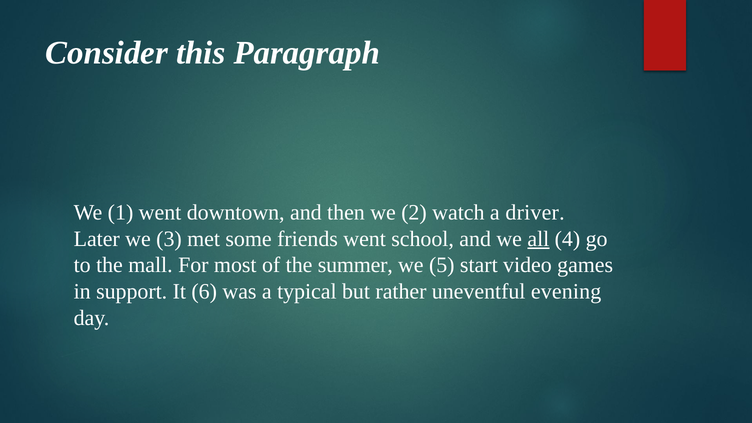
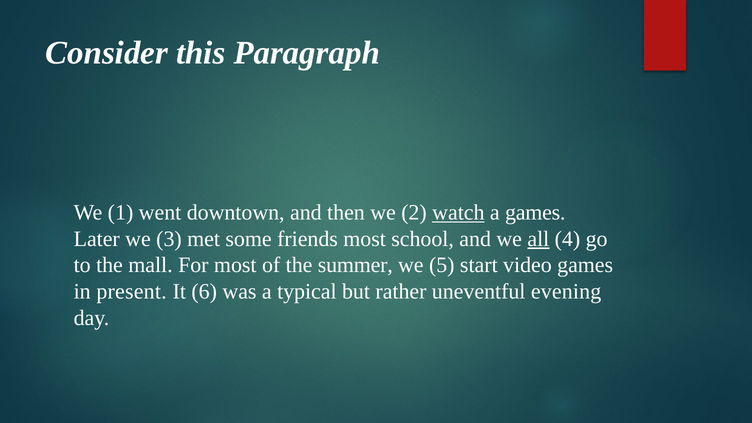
watch underline: none -> present
a driver: driver -> games
friends went: went -> most
support: support -> present
